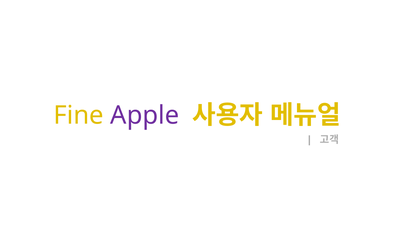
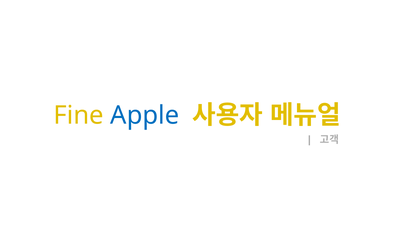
Apple colour: purple -> blue
